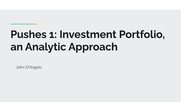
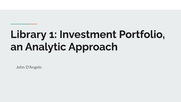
Pushes: Pushes -> Library
